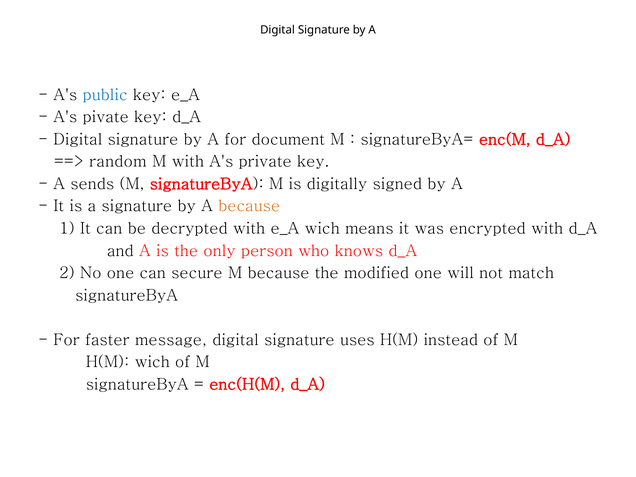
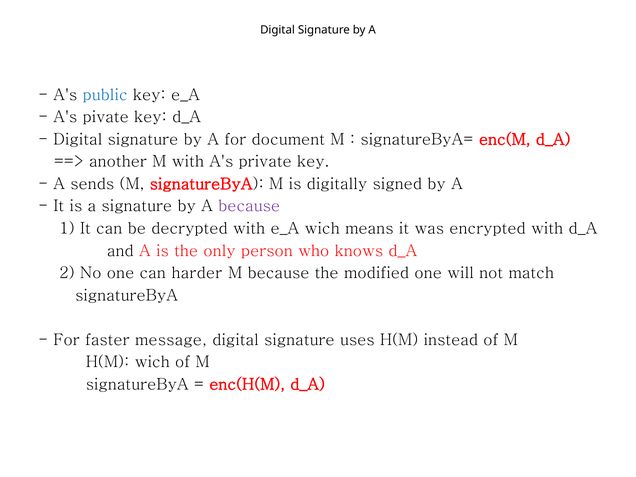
random: random -> another
because at (249, 206) colour: orange -> purple
secure: secure -> harder
